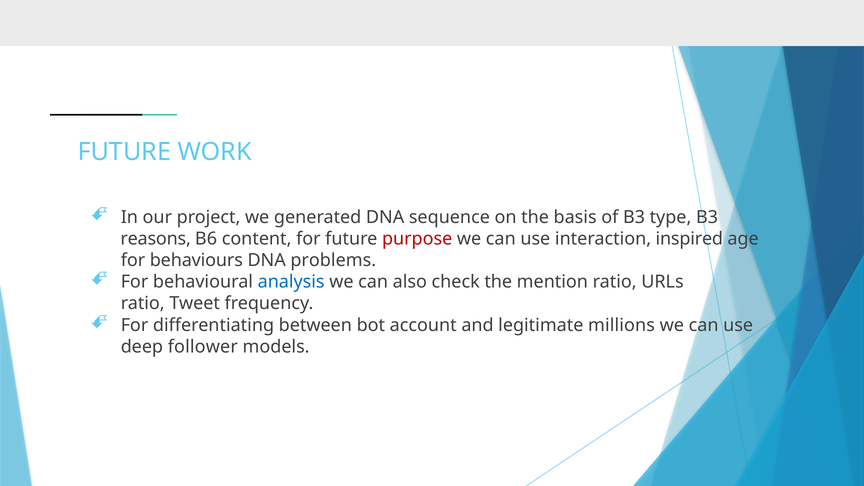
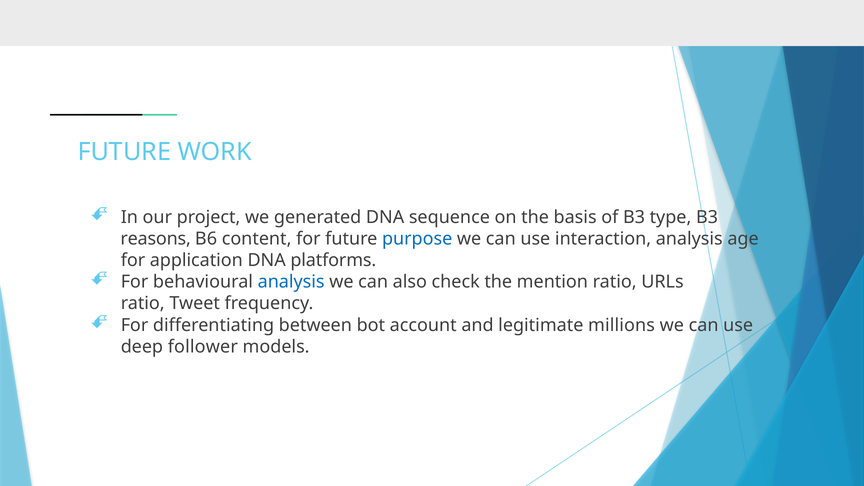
purpose colour: red -> blue
interaction inspired: inspired -> analysis
behaviours: behaviours -> application
problems: problems -> platforms
